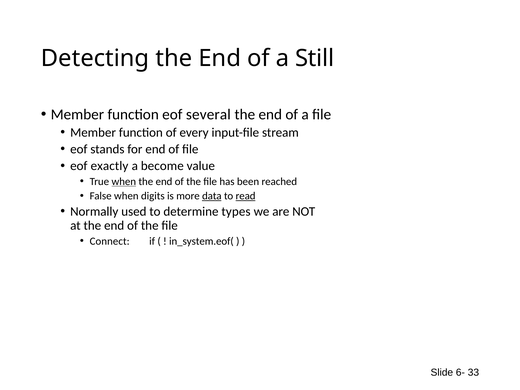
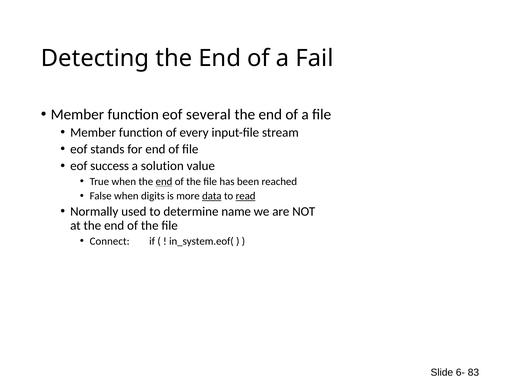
Still: Still -> Fail
exactly: exactly -> success
become: become -> solution
when at (124, 182) underline: present -> none
end at (164, 182) underline: none -> present
types: types -> name
33: 33 -> 83
